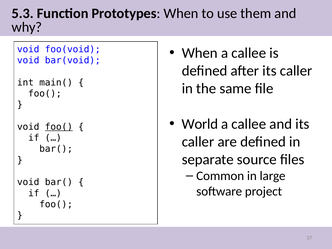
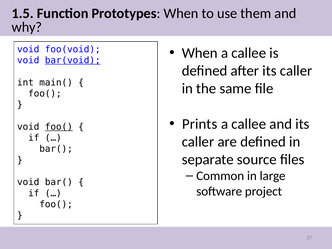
5.3: 5.3 -> 1.5
bar(void underline: none -> present
World: World -> Prints
